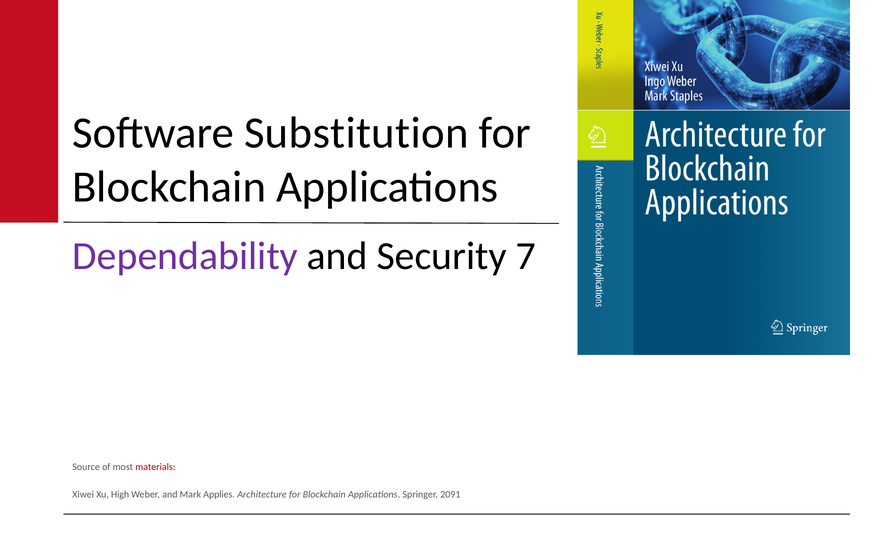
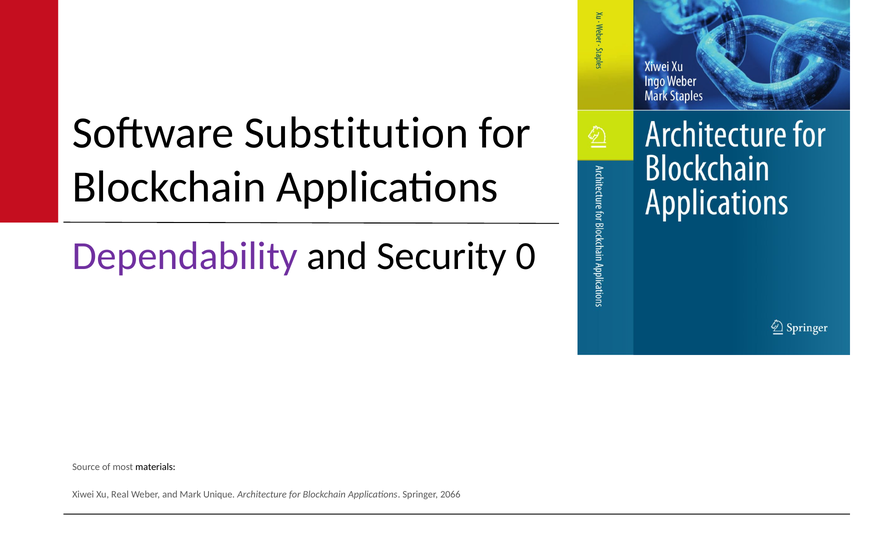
7: 7 -> 0
materials colour: red -> black
High: High -> Real
Applies: Applies -> Unique
2091: 2091 -> 2066
